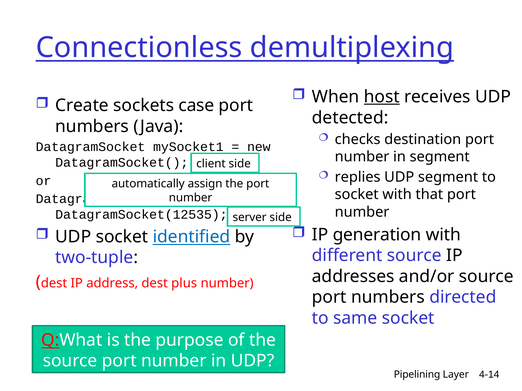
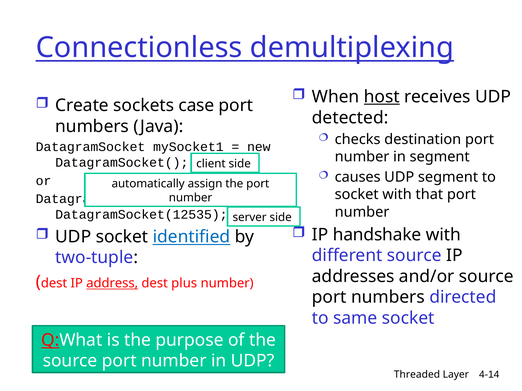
replies: replies -> causes
generation: generation -> handshake
address underline: none -> present
Pipelining: Pipelining -> Threaded
